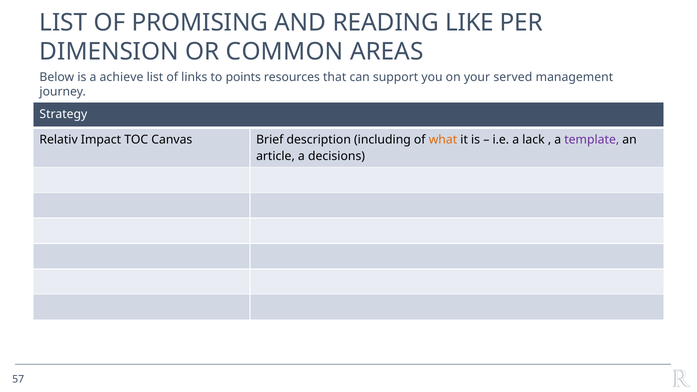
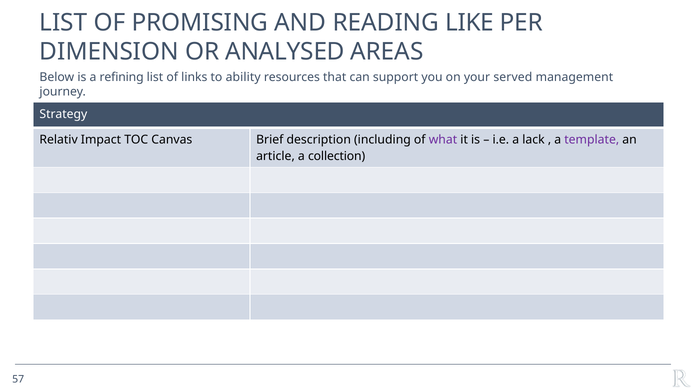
COMMON: COMMON -> ANALYSED
achieve: achieve -> refining
points: points -> ability
what colour: orange -> purple
decisions: decisions -> collection
